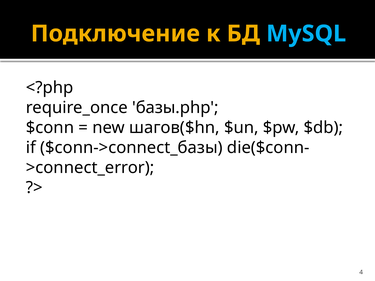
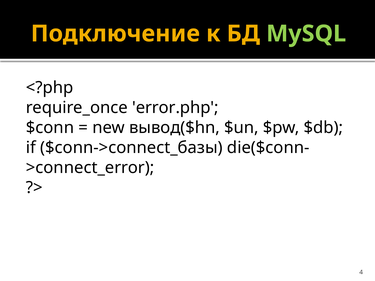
MySQL colour: light blue -> light green
базы.php: базы.php -> error.php
шагов($hn: шагов($hn -> вывод($hn
